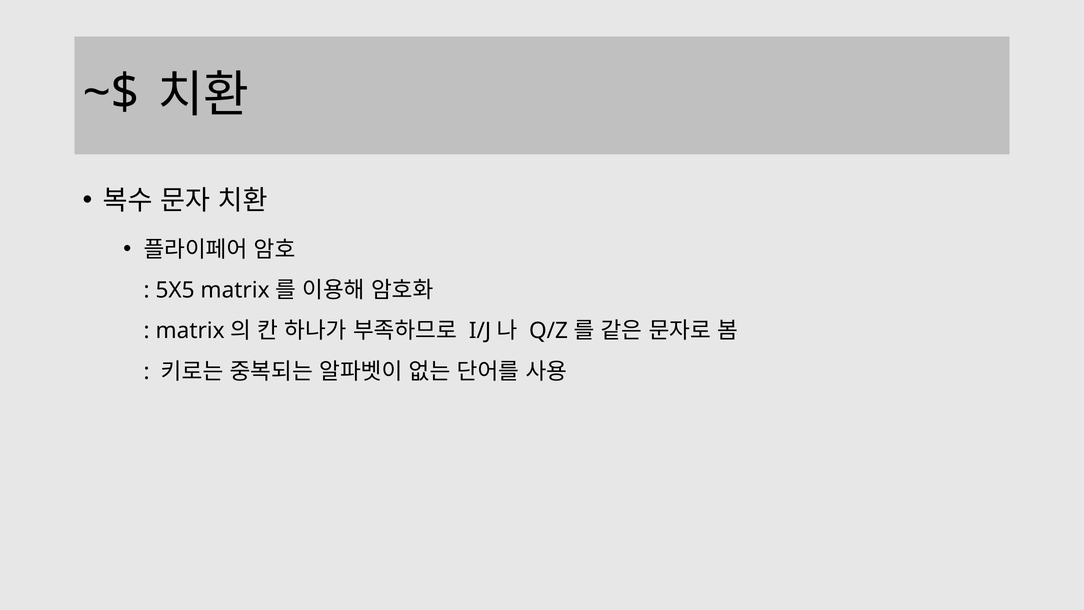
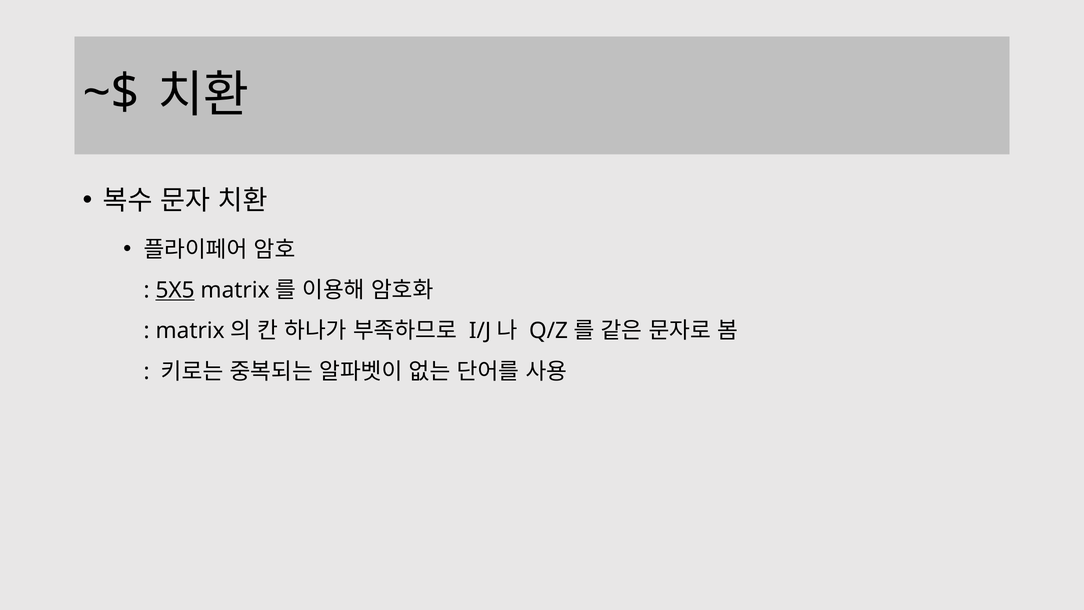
5X5 underline: none -> present
